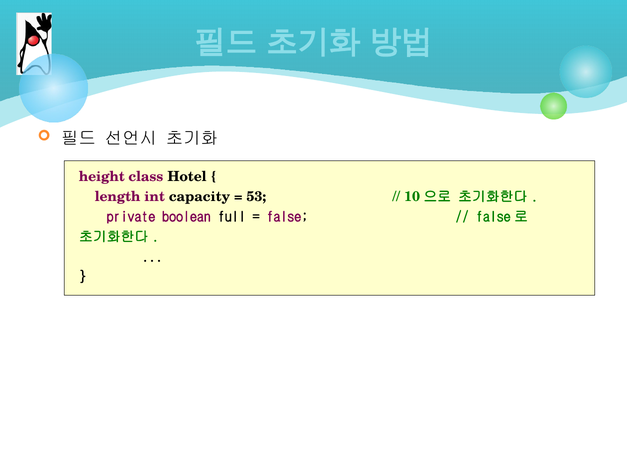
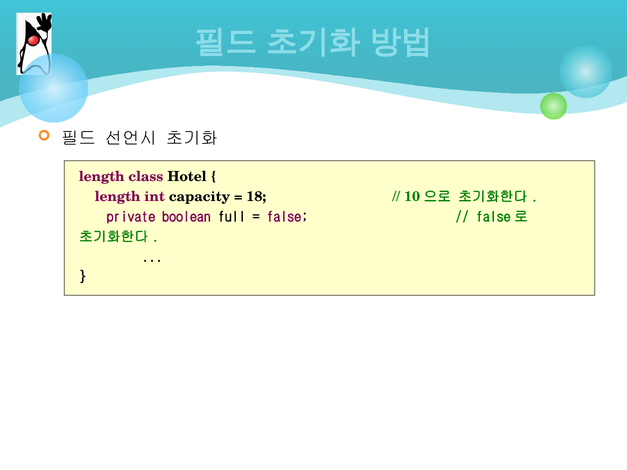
height at (102, 177): height -> length
53: 53 -> 18
